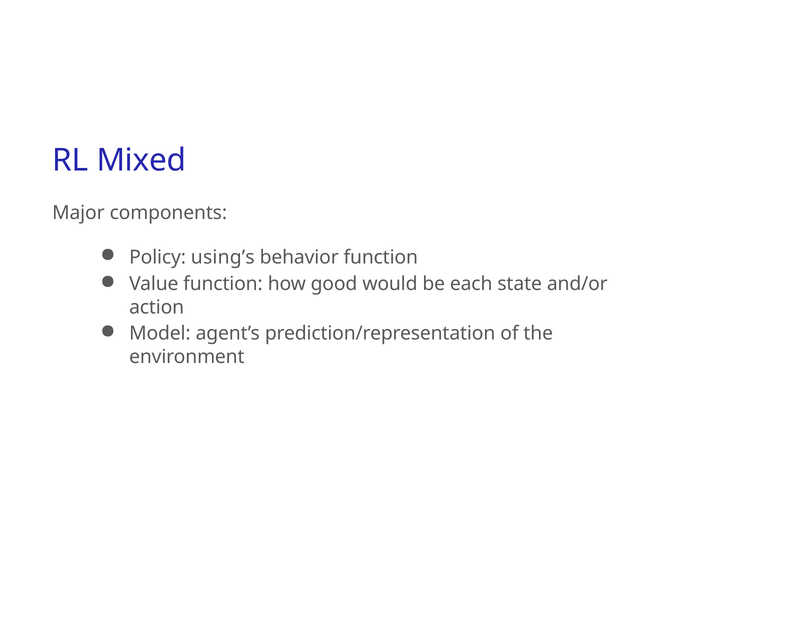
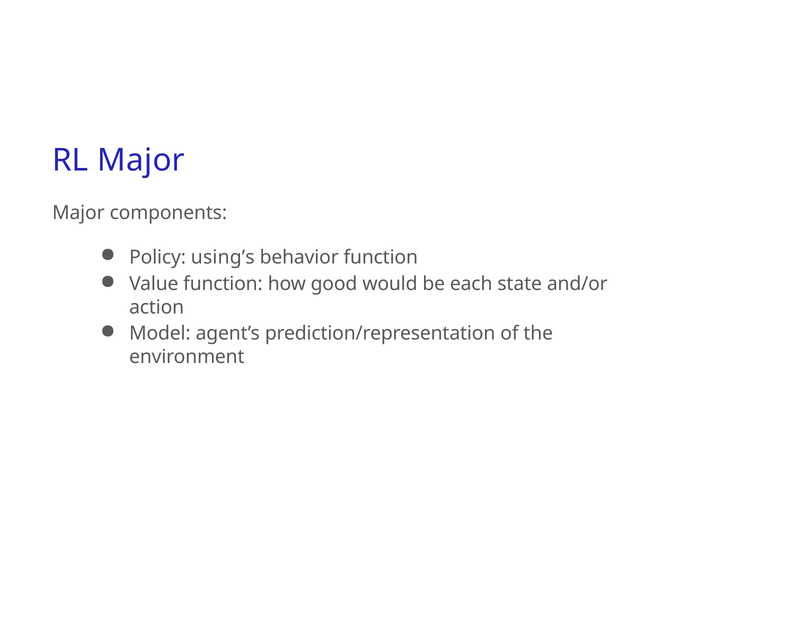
RL Mixed: Mixed -> Major
